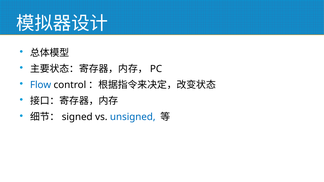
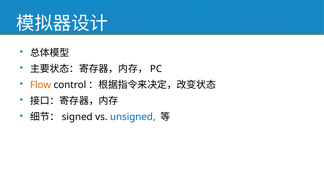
Flow colour: blue -> orange
